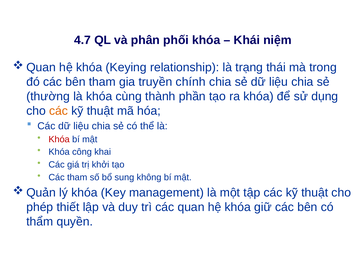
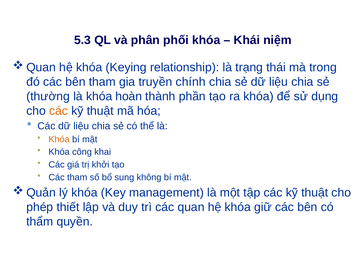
4.7: 4.7 -> 5.3
cùng: cùng -> hoàn
Khóa at (59, 139) colour: red -> orange
